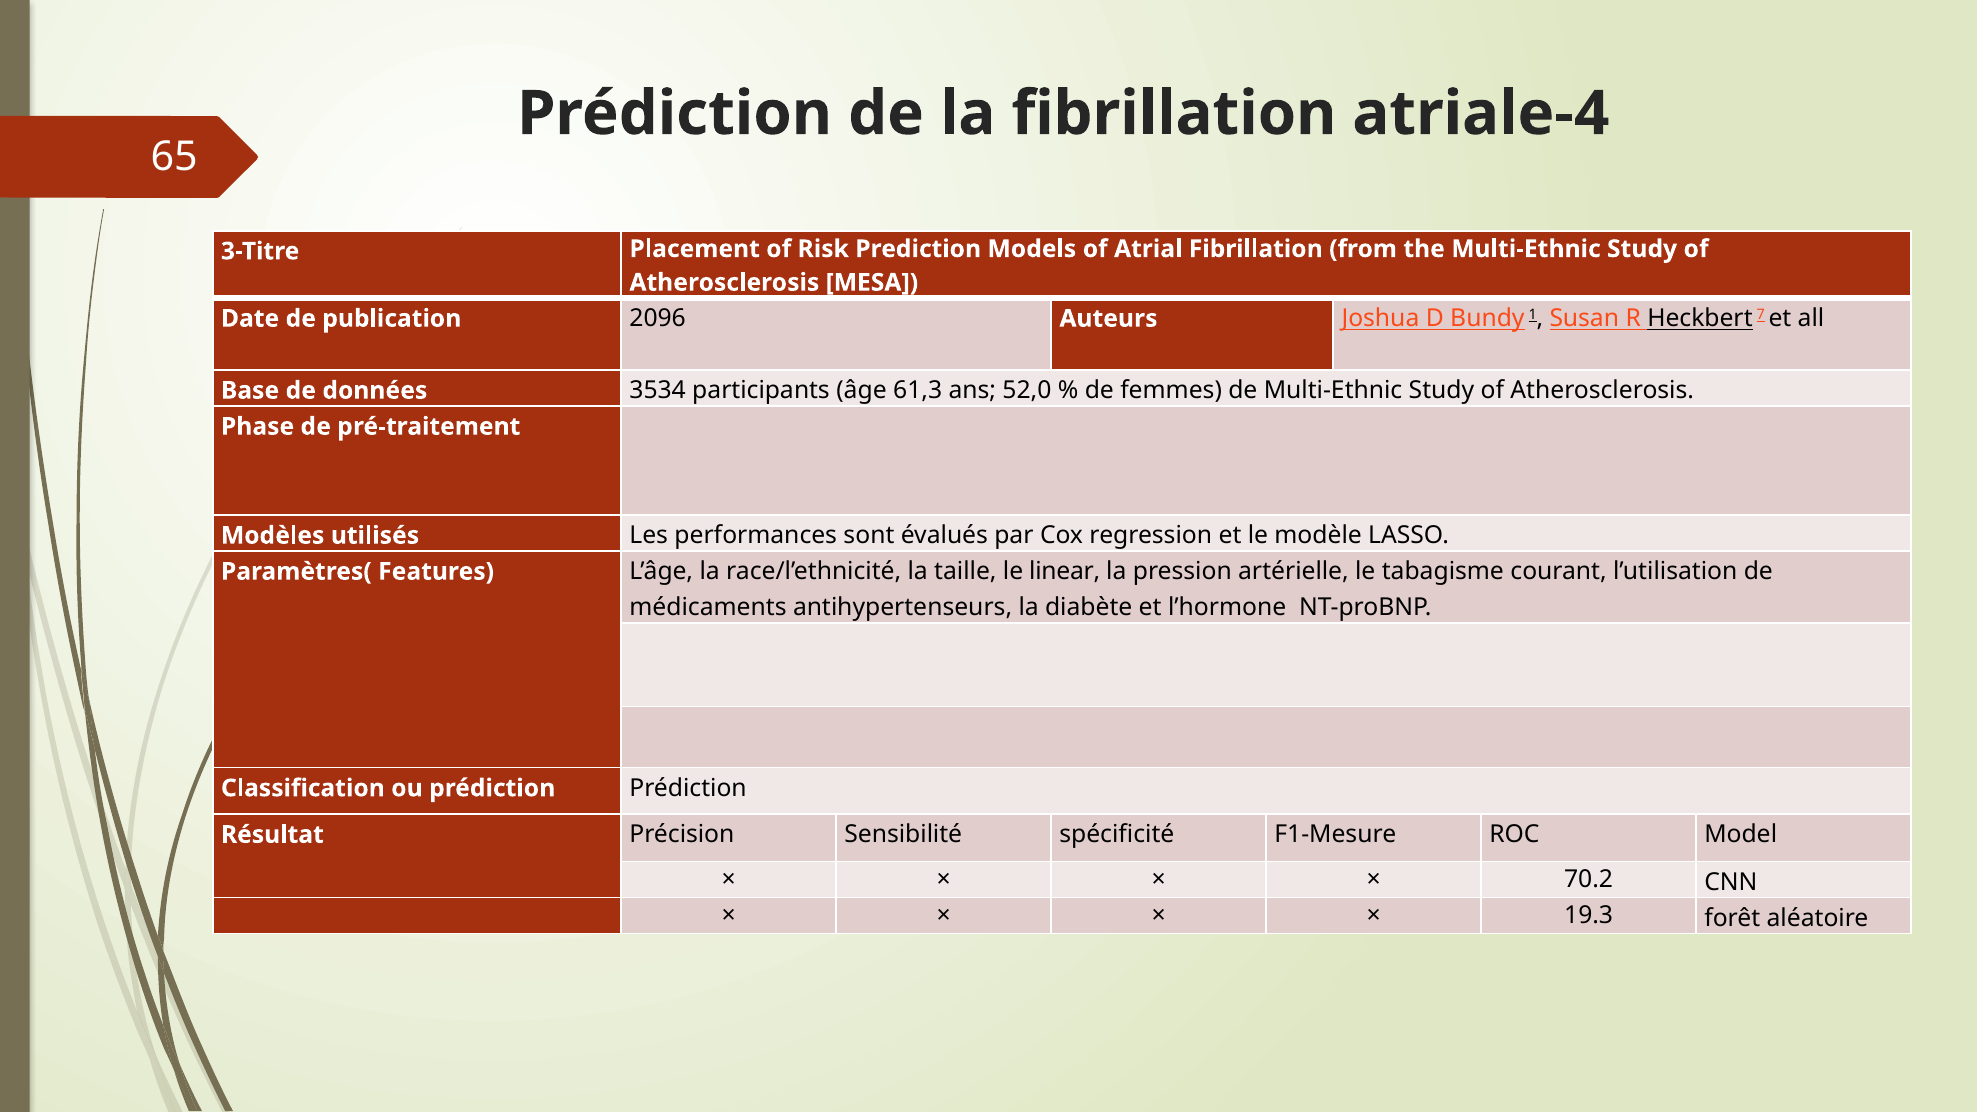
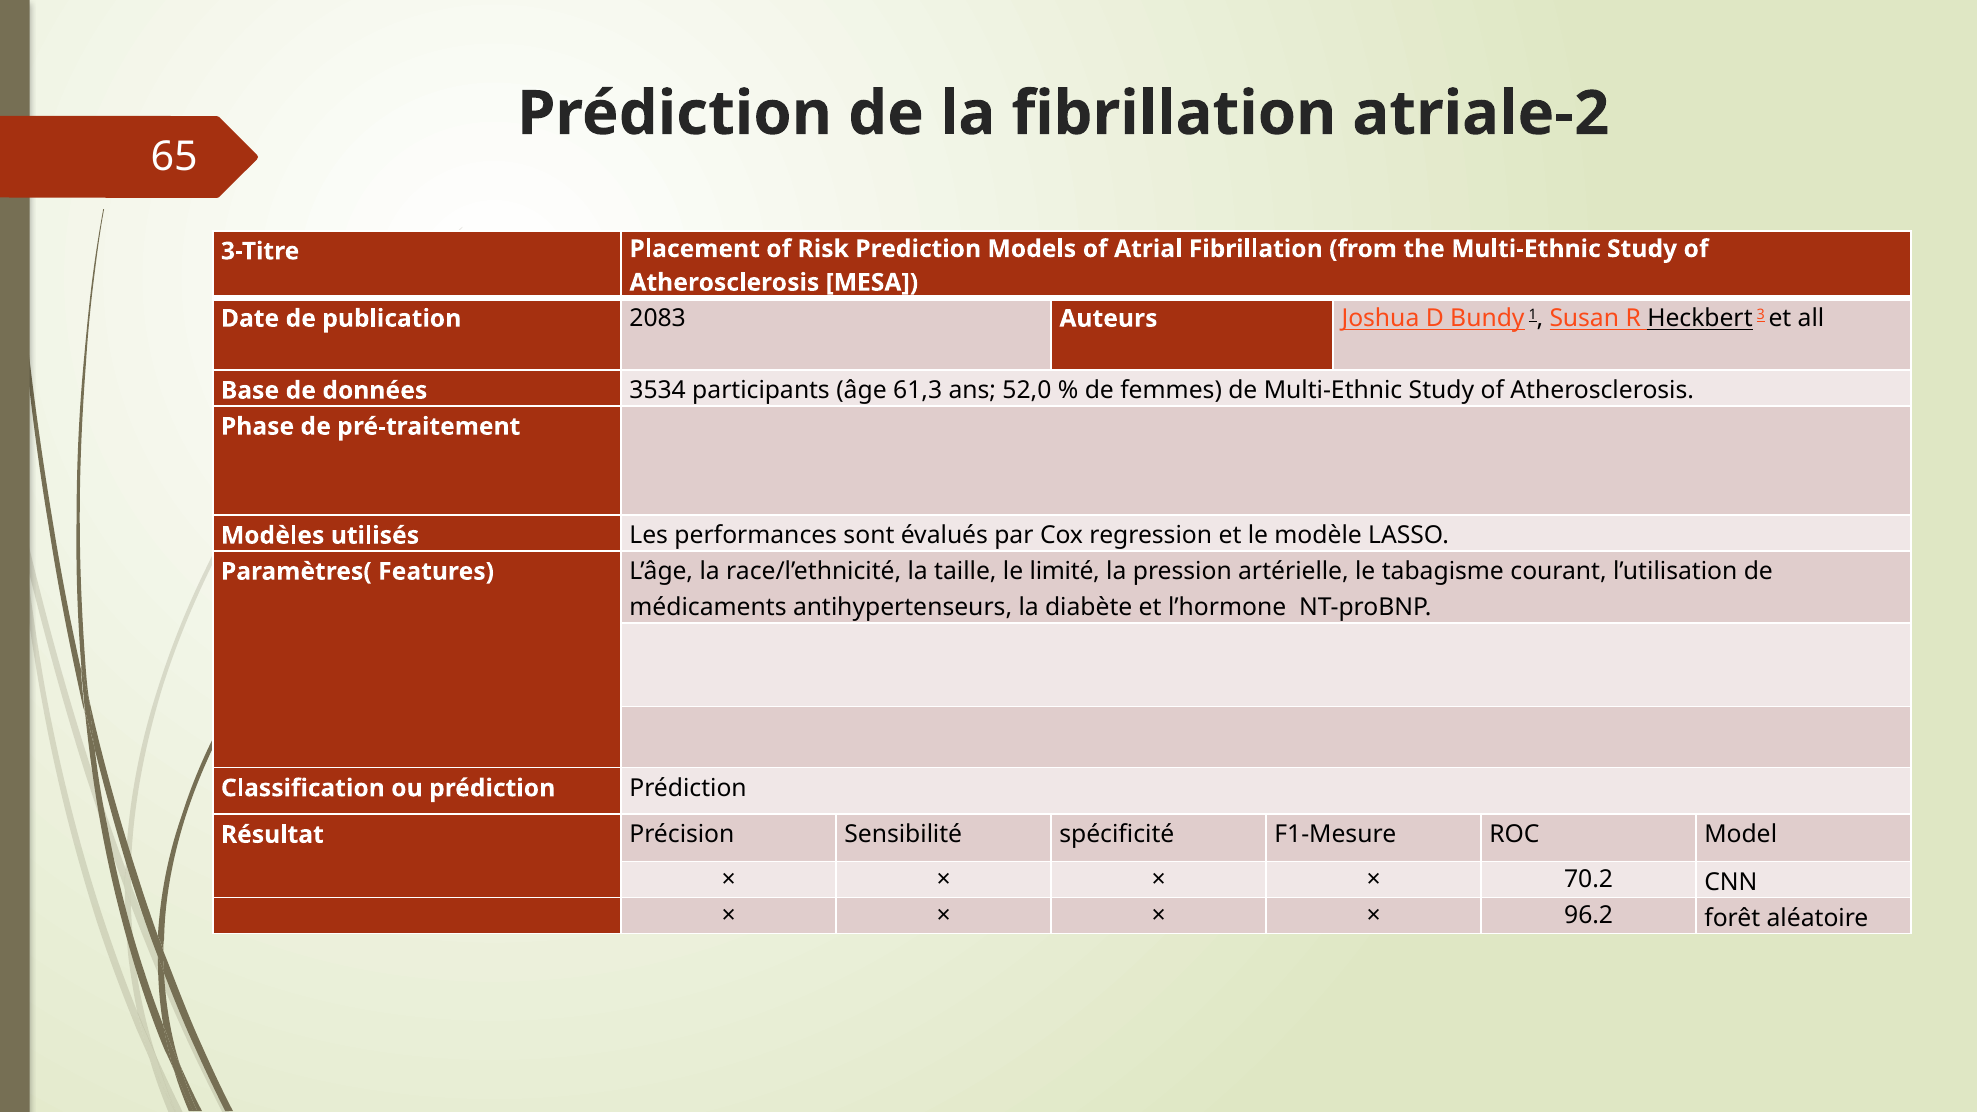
atriale-4: atriale-4 -> atriale-2
2096: 2096 -> 2083
7: 7 -> 3
linear: linear -> limité
19.3: 19.3 -> 96.2
